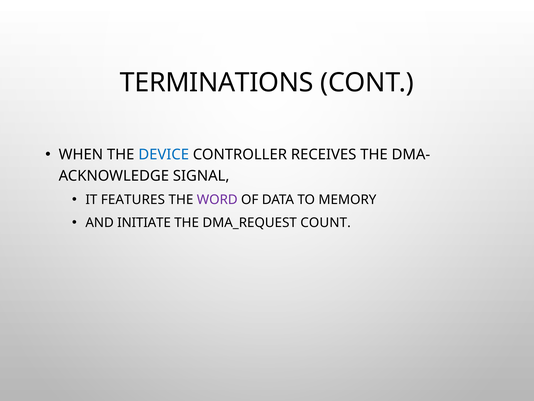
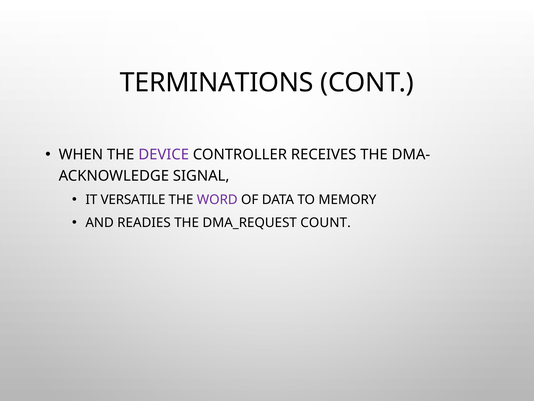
DEVICE colour: blue -> purple
FEATURES: FEATURES -> VERSATILE
INITIATE: INITIATE -> READIES
